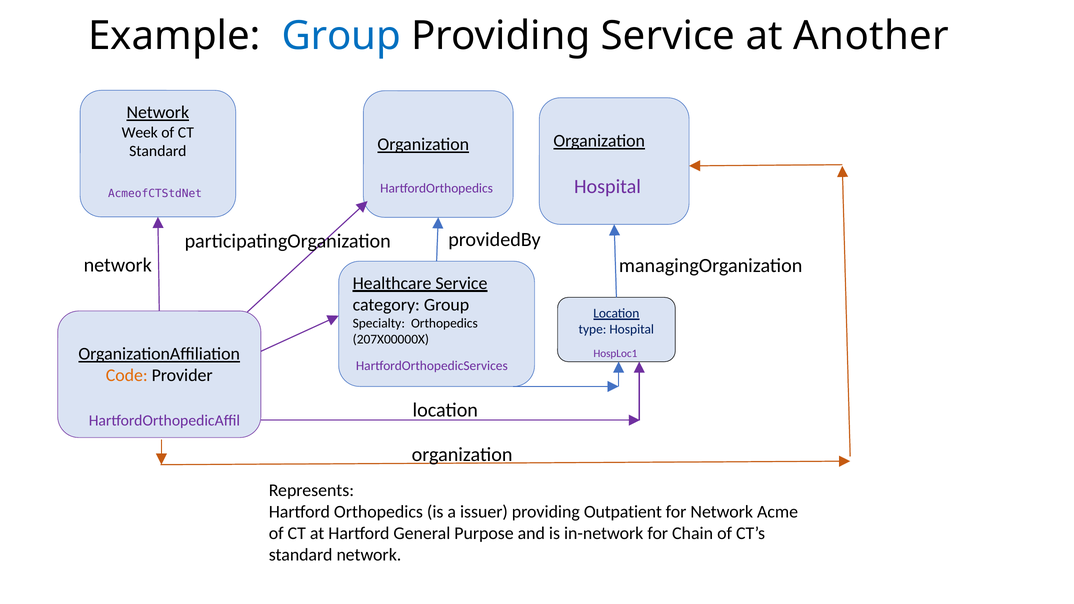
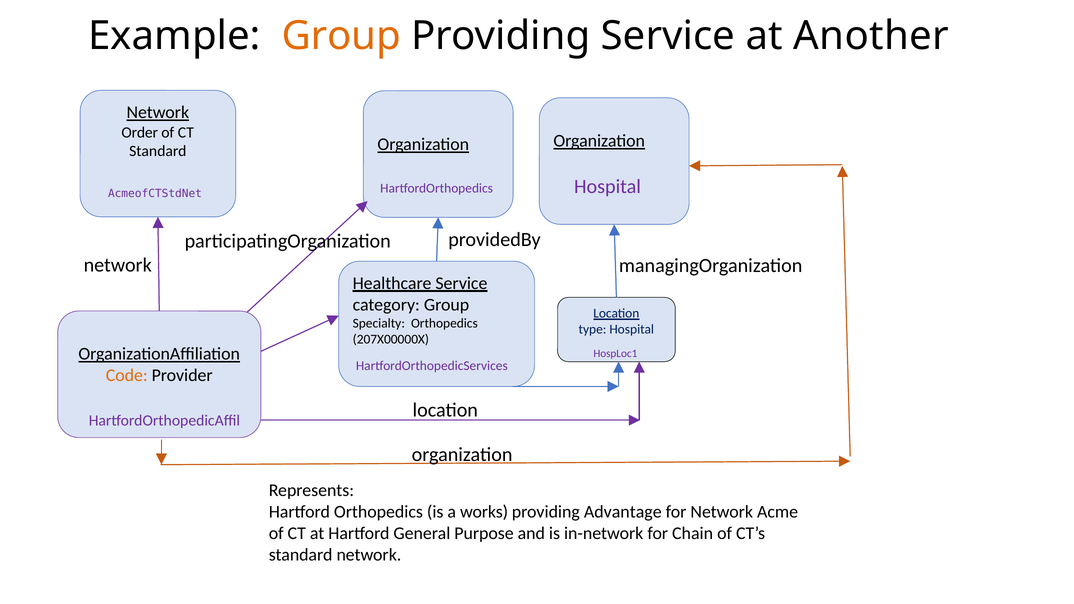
Group at (341, 36) colour: blue -> orange
Week: Week -> Order
issuer: issuer -> works
Outpatient: Outpatient -> Advantage
